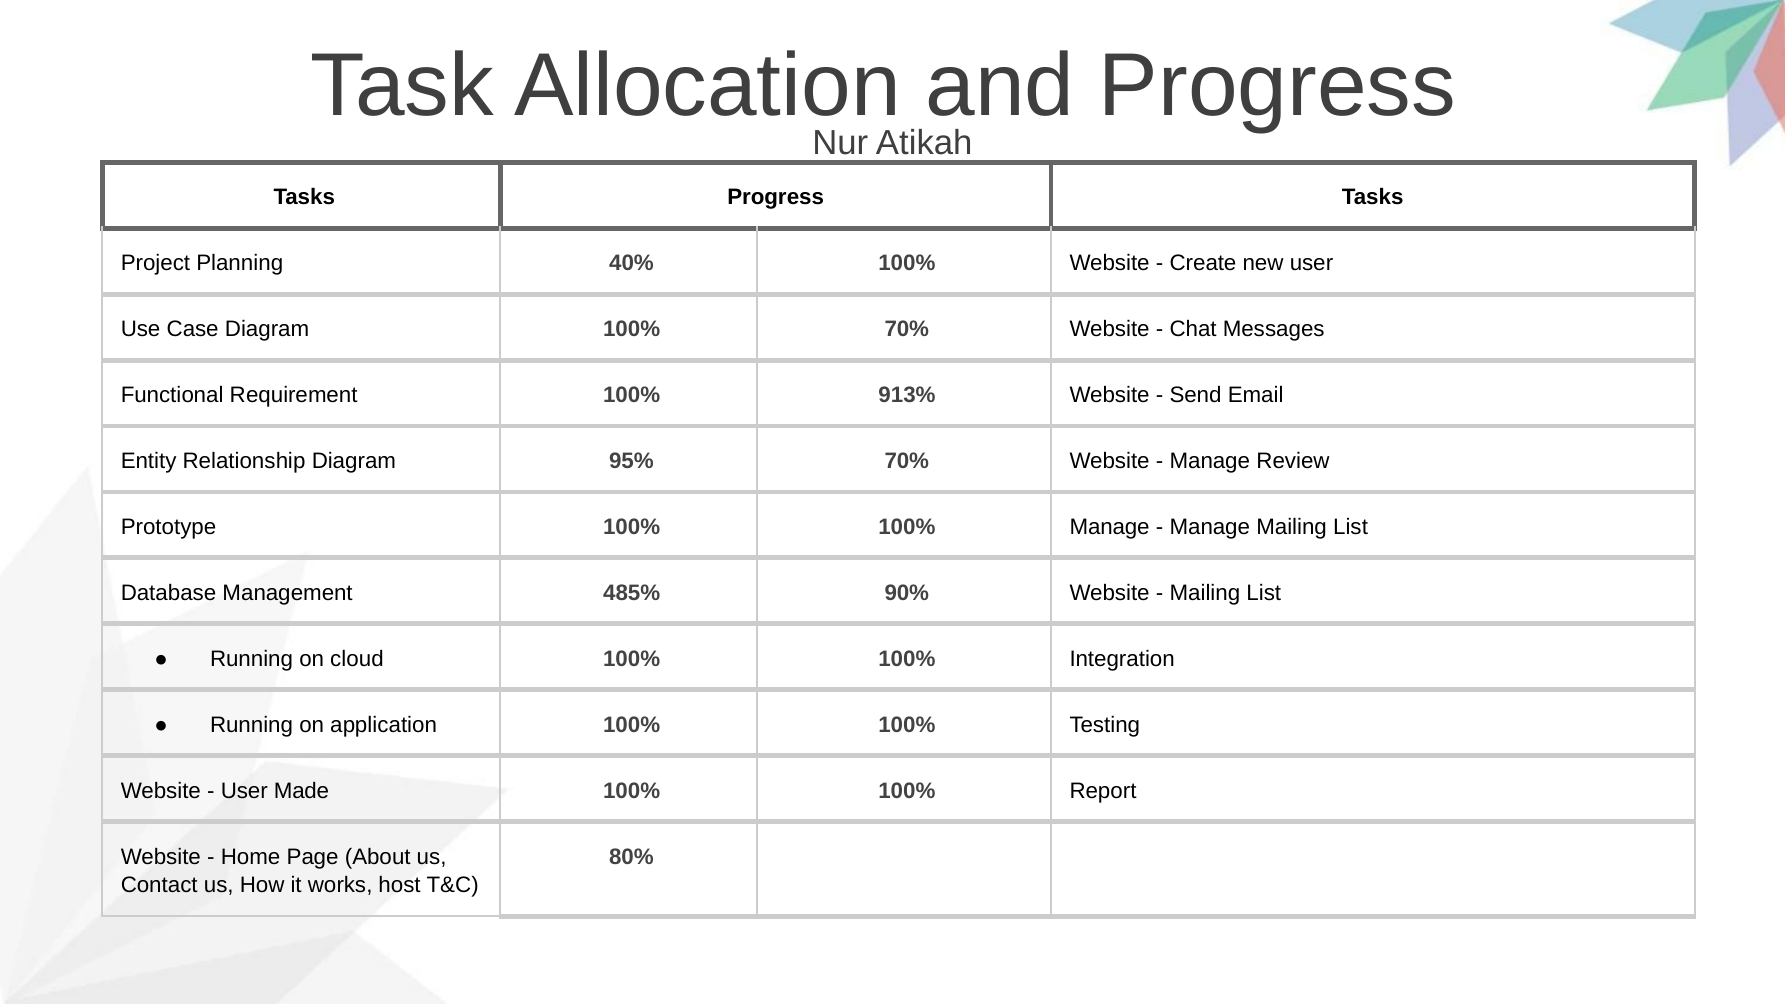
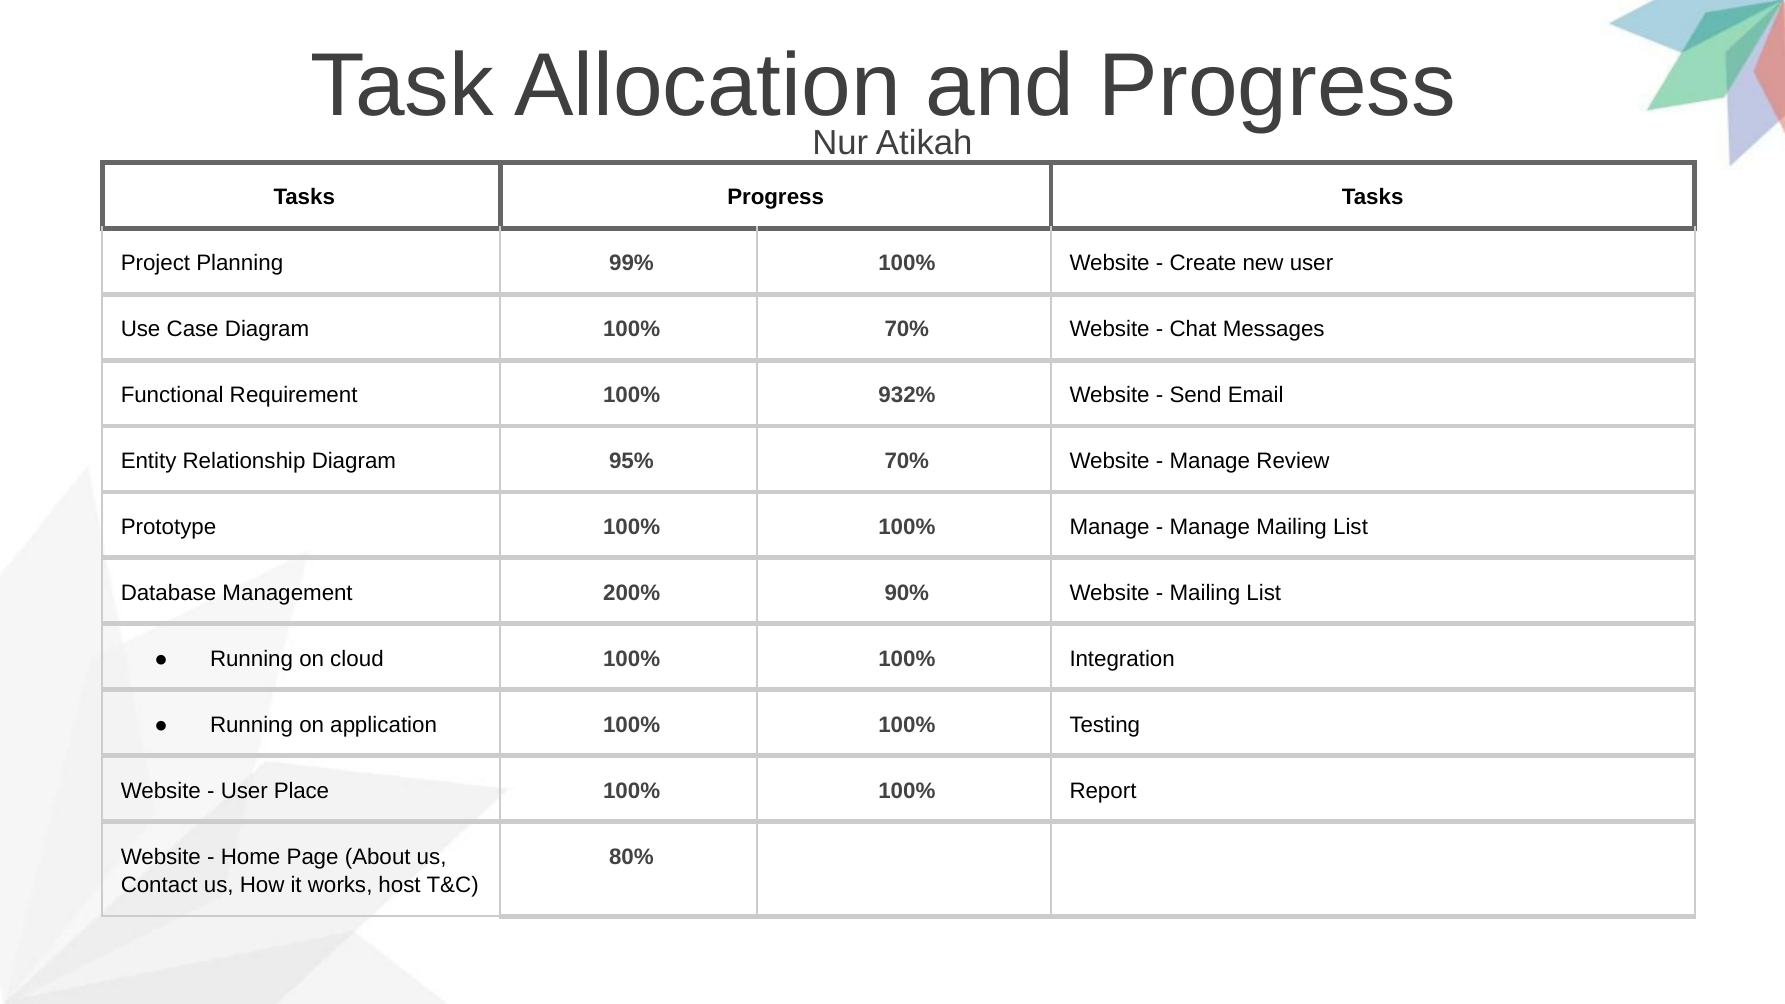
40%: 40% -> 99%
913%: 913% -> 932%
485%: 485% -> 200%
Made: Made -> Place
